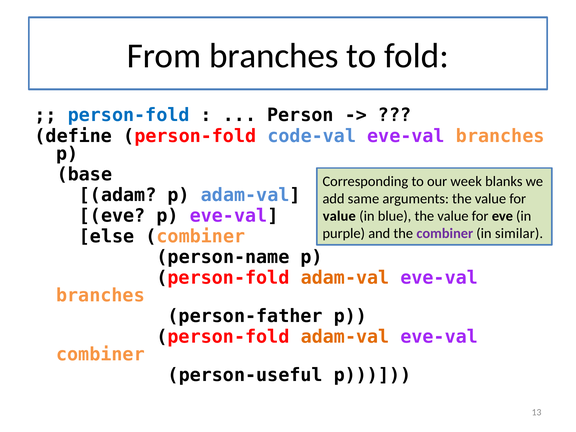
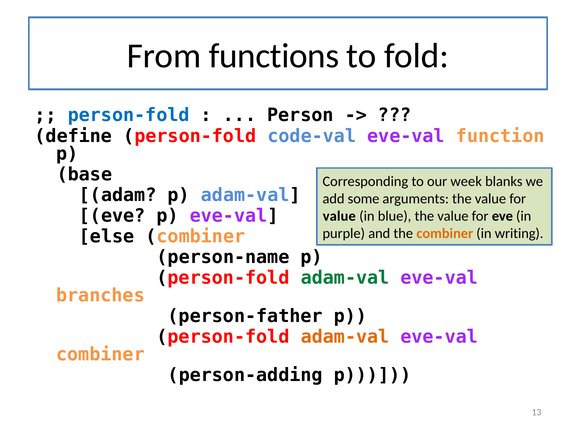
From branches: branches -> functions
branches at (500, 136): branches -> function
same: same -> some
combiner at (445, 233) colour: purple -> orange
similar: similar -> writing
adam-val at (345, 278) colour: orange -> green
person-useful: person-useful -> person-adding
